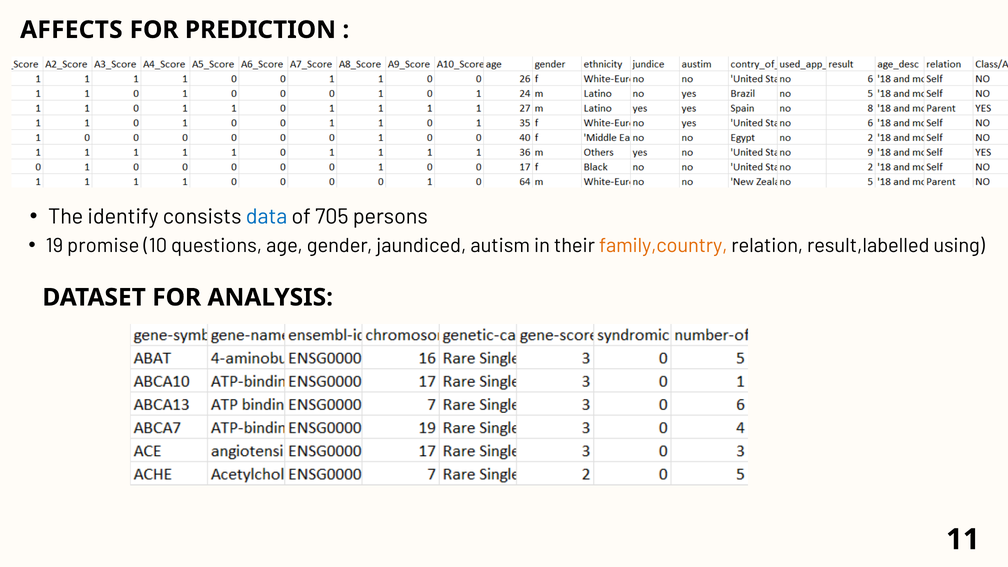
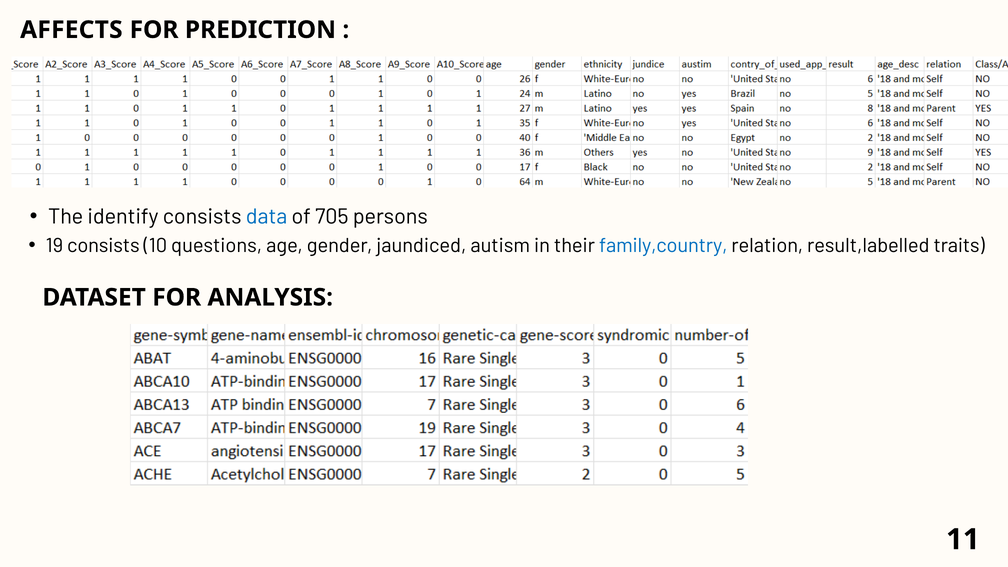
19 promise: promise -> consists
family,country colour: orange -> blue
using: using -> traits
